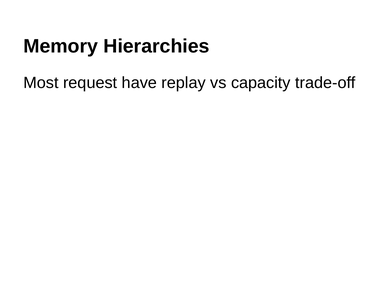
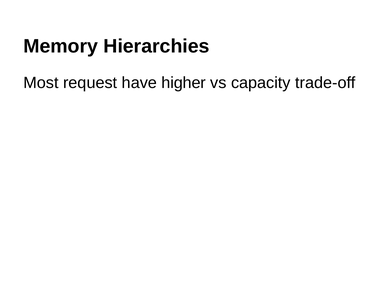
replay: replay -> higher
